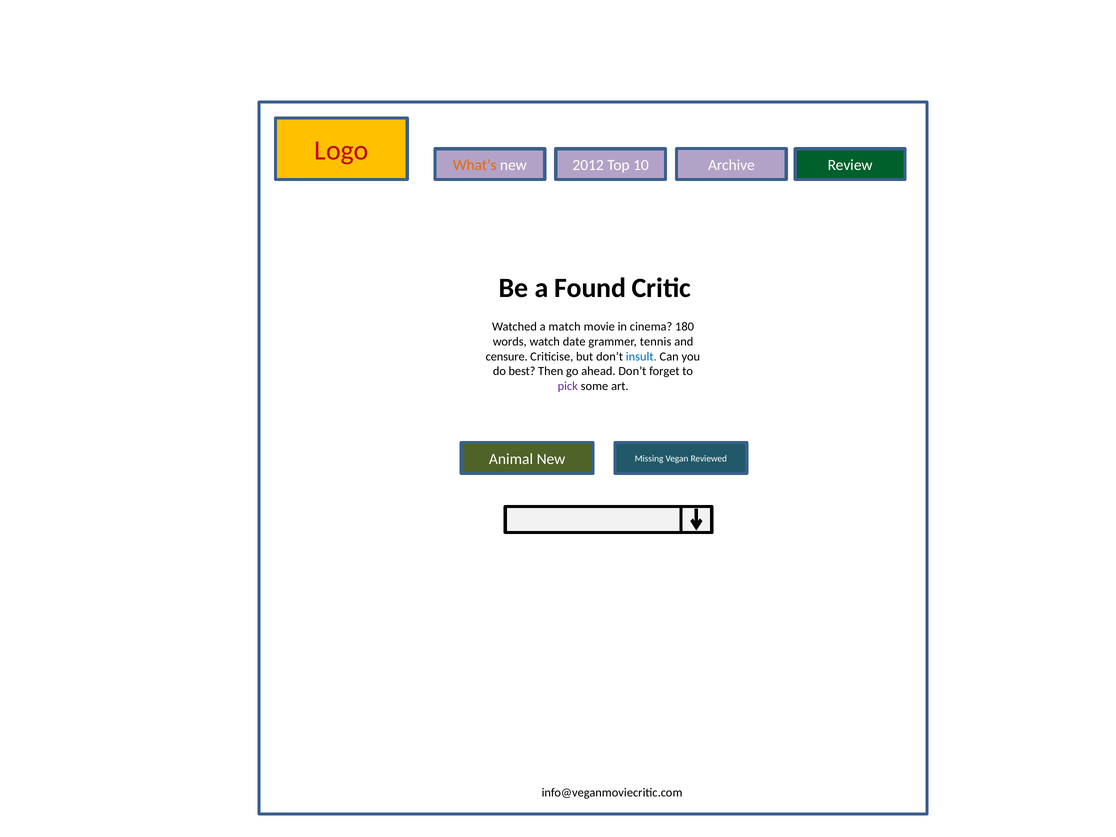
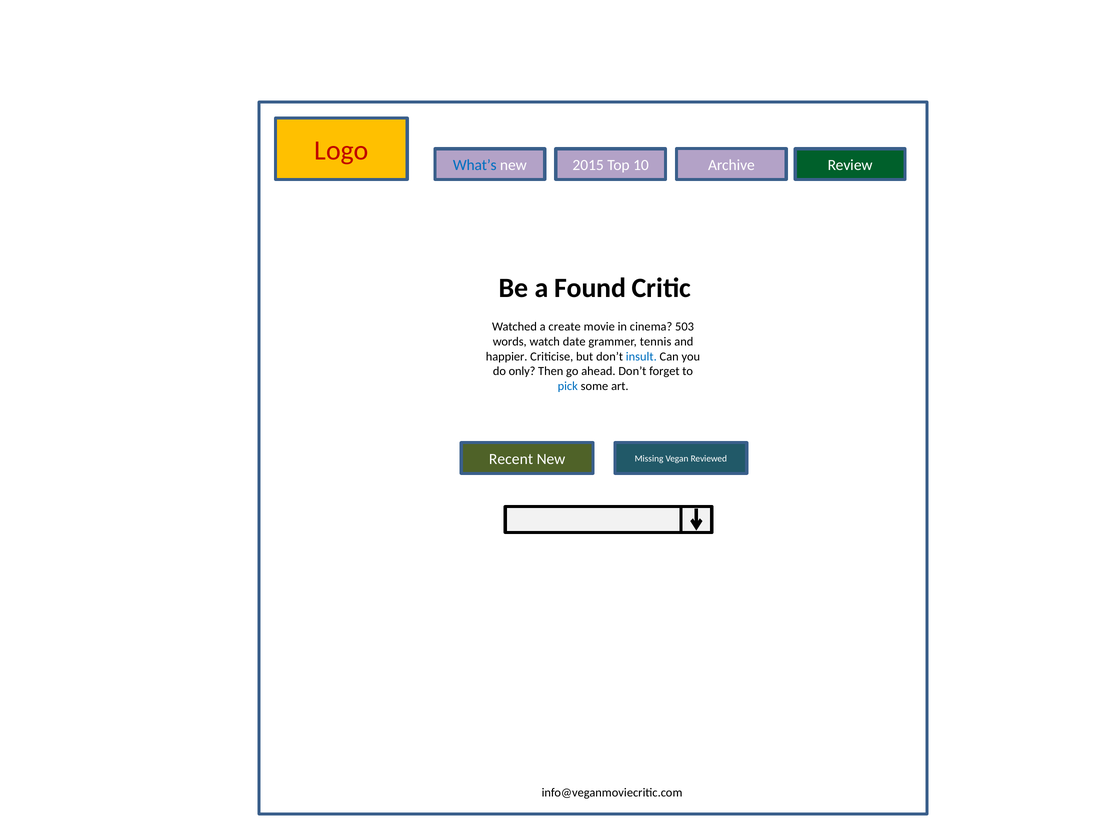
What’s colour: orange -> blue
2012: 2012 -> 2015
match: match -> create
180: 180 -> 503
censure: censure -> happier
best: best -> only
pick colour: purple -> blue
Animal: Animal -> Recent
